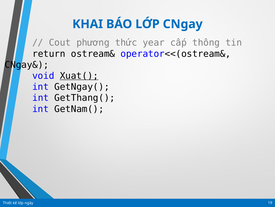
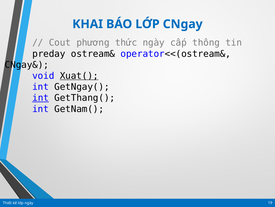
thức year: year -> ngày
return: return -> preday
int at (41, 98) underline: none -> present
